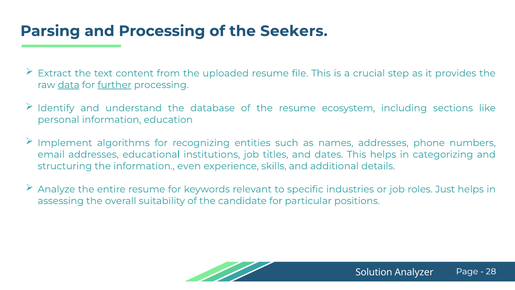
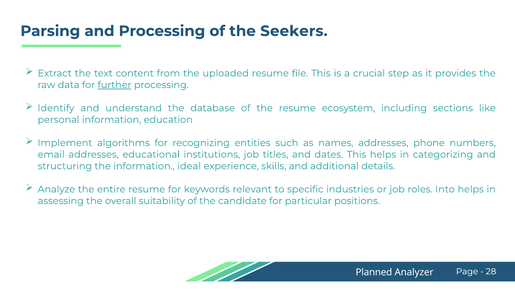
data underline: present -> none
even: even -> ideal
Just: Just -> Into
Solution: Solution -> Planned
